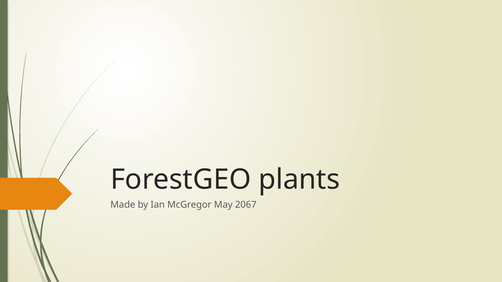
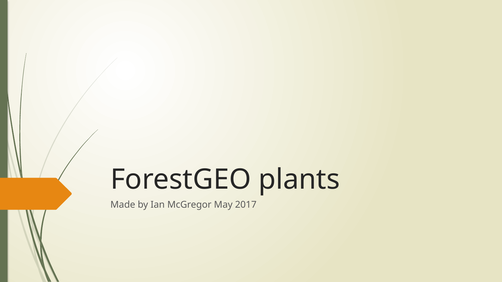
2067: 2067 -> 2017
